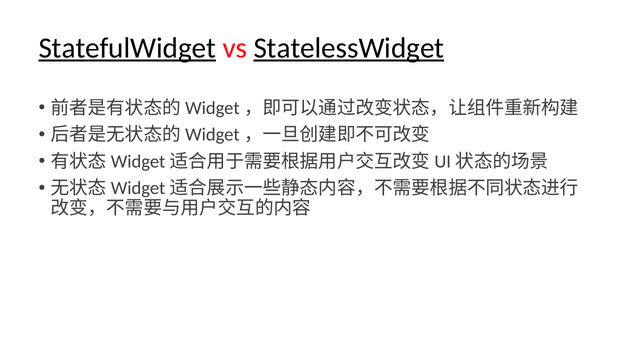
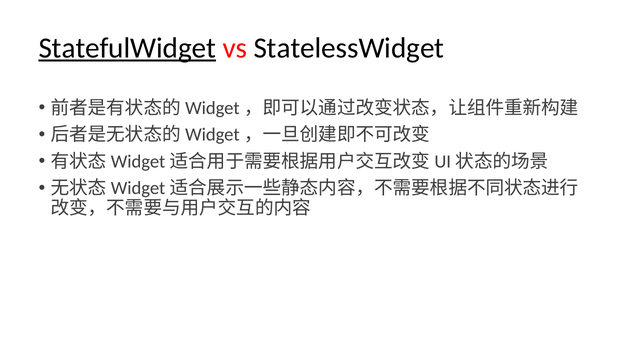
StatelessWidget underline: present -> none
